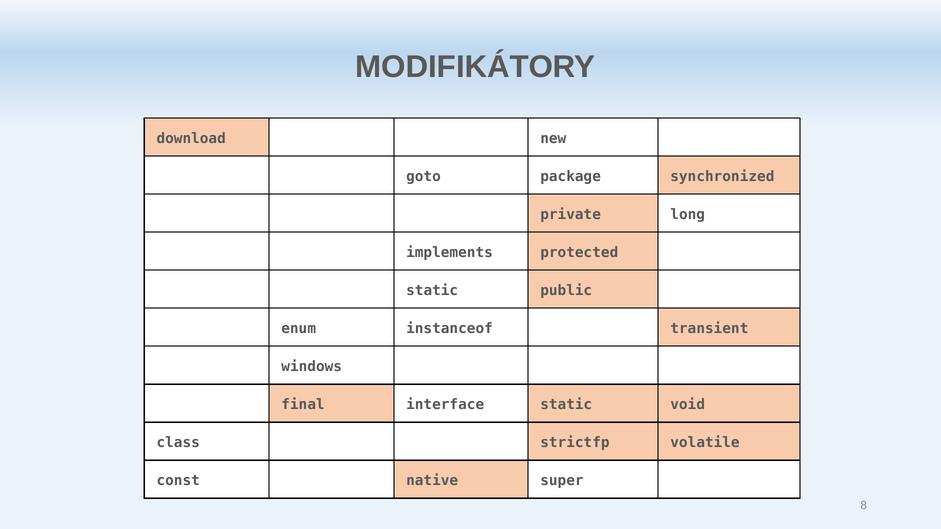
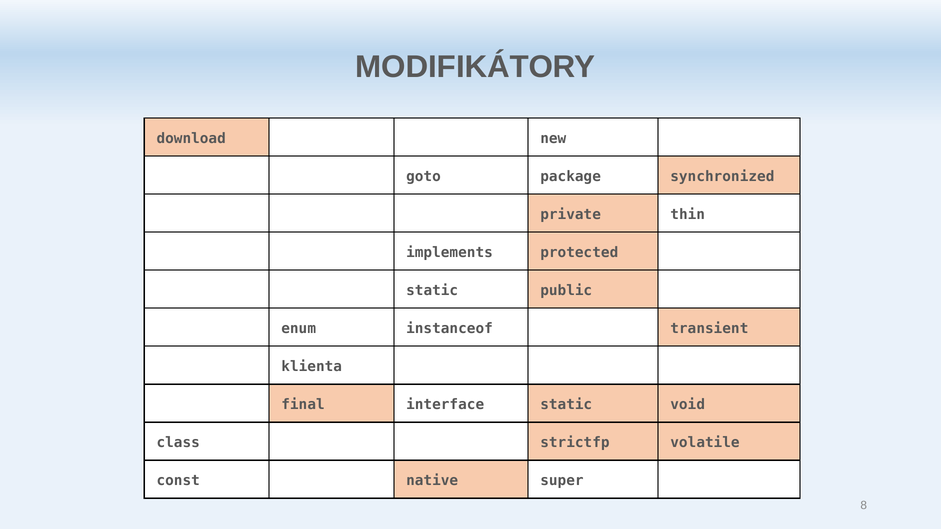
long: long -> thin
windows: windows -> klienta
